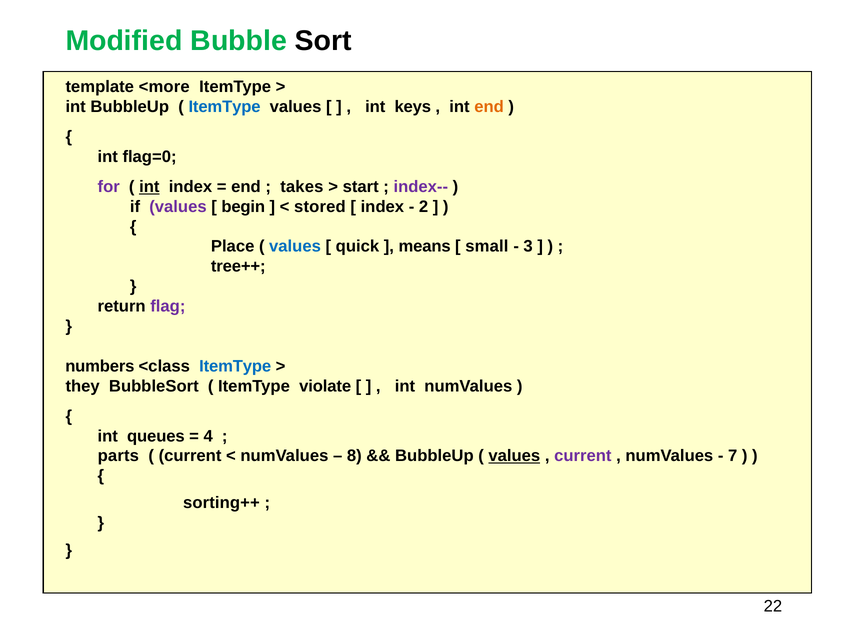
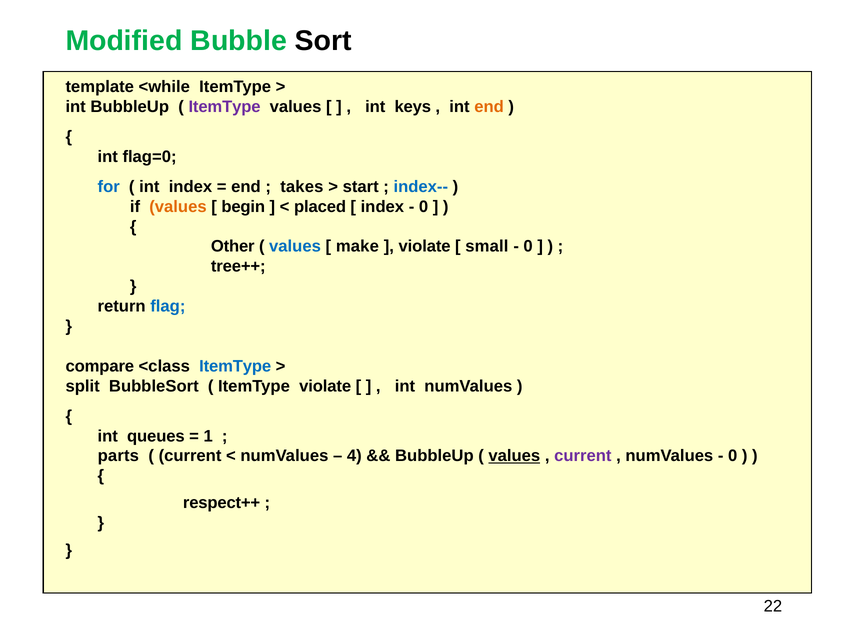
<more: <more -> <while
ItemType at (225, 107) colour: blue -> purple
for colour: purple -> blue
int at (149, 187) underline: present -> none
index-- colour: purple -> blue
values at (178, 207) colour: purple -> orange
stored: stored -> placed
2 at (424, 207): 2 -> 0
Place: Place -> Other
quick: quick -> make
means at (425, 247): means -> violate
3 at (528, 247): 3 -> 0
flag colour: purple -> blue
numbers: numbers -> compare
they: they -> split
4: 4 -> 1
8: 8 -> 4
7 at (733, 456): 7 -> 0
sorting++: sorting++ -> respect++
